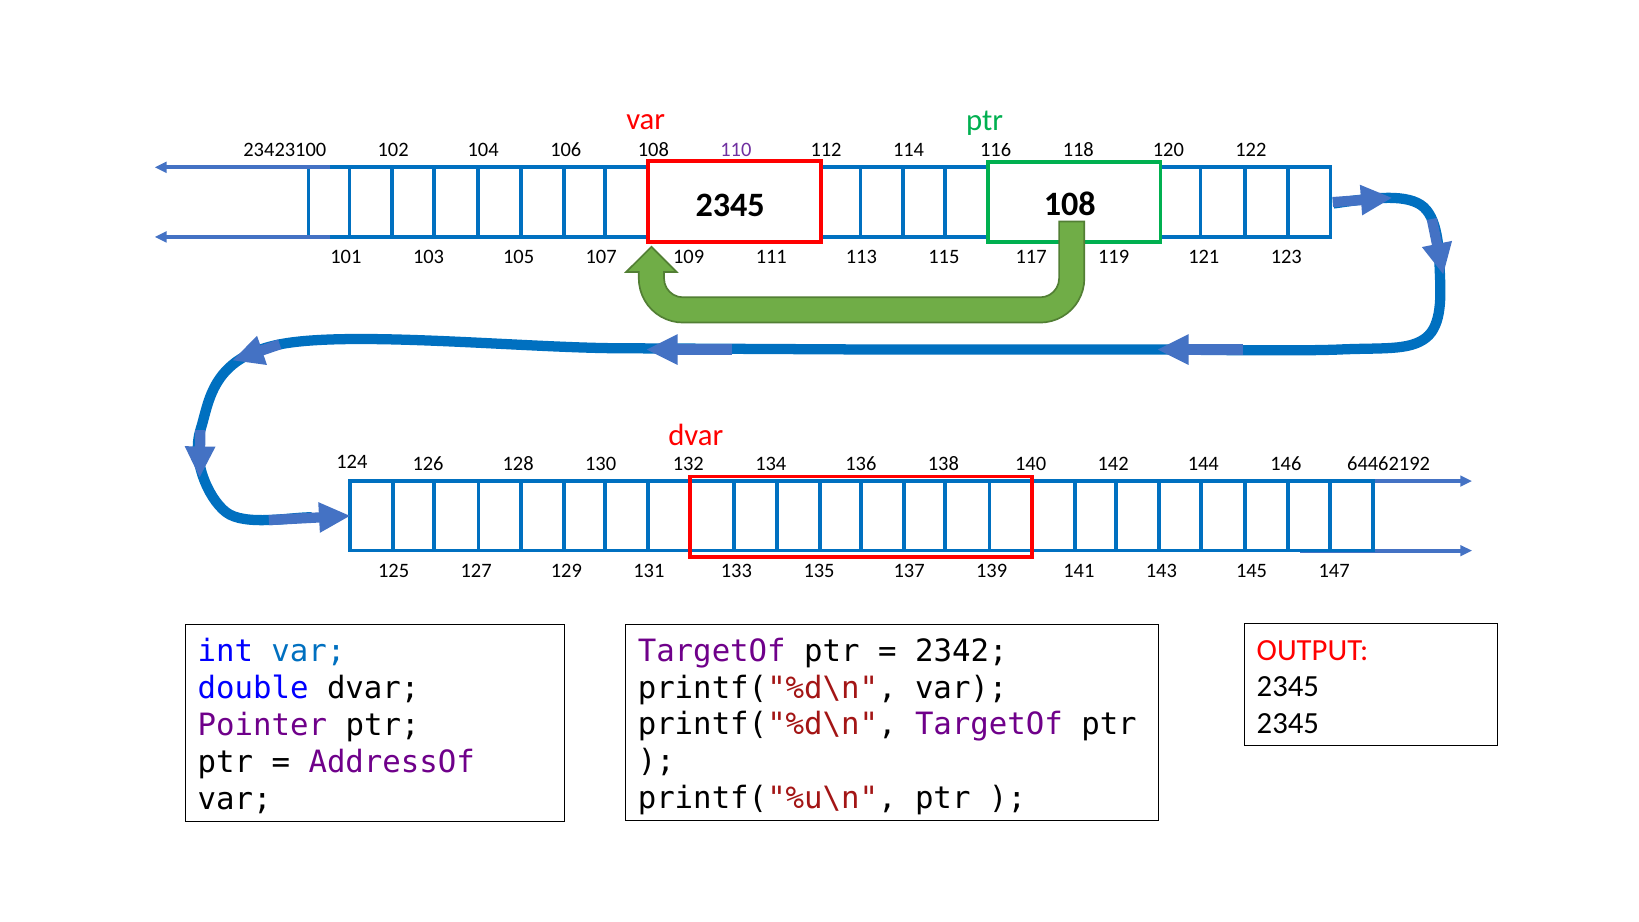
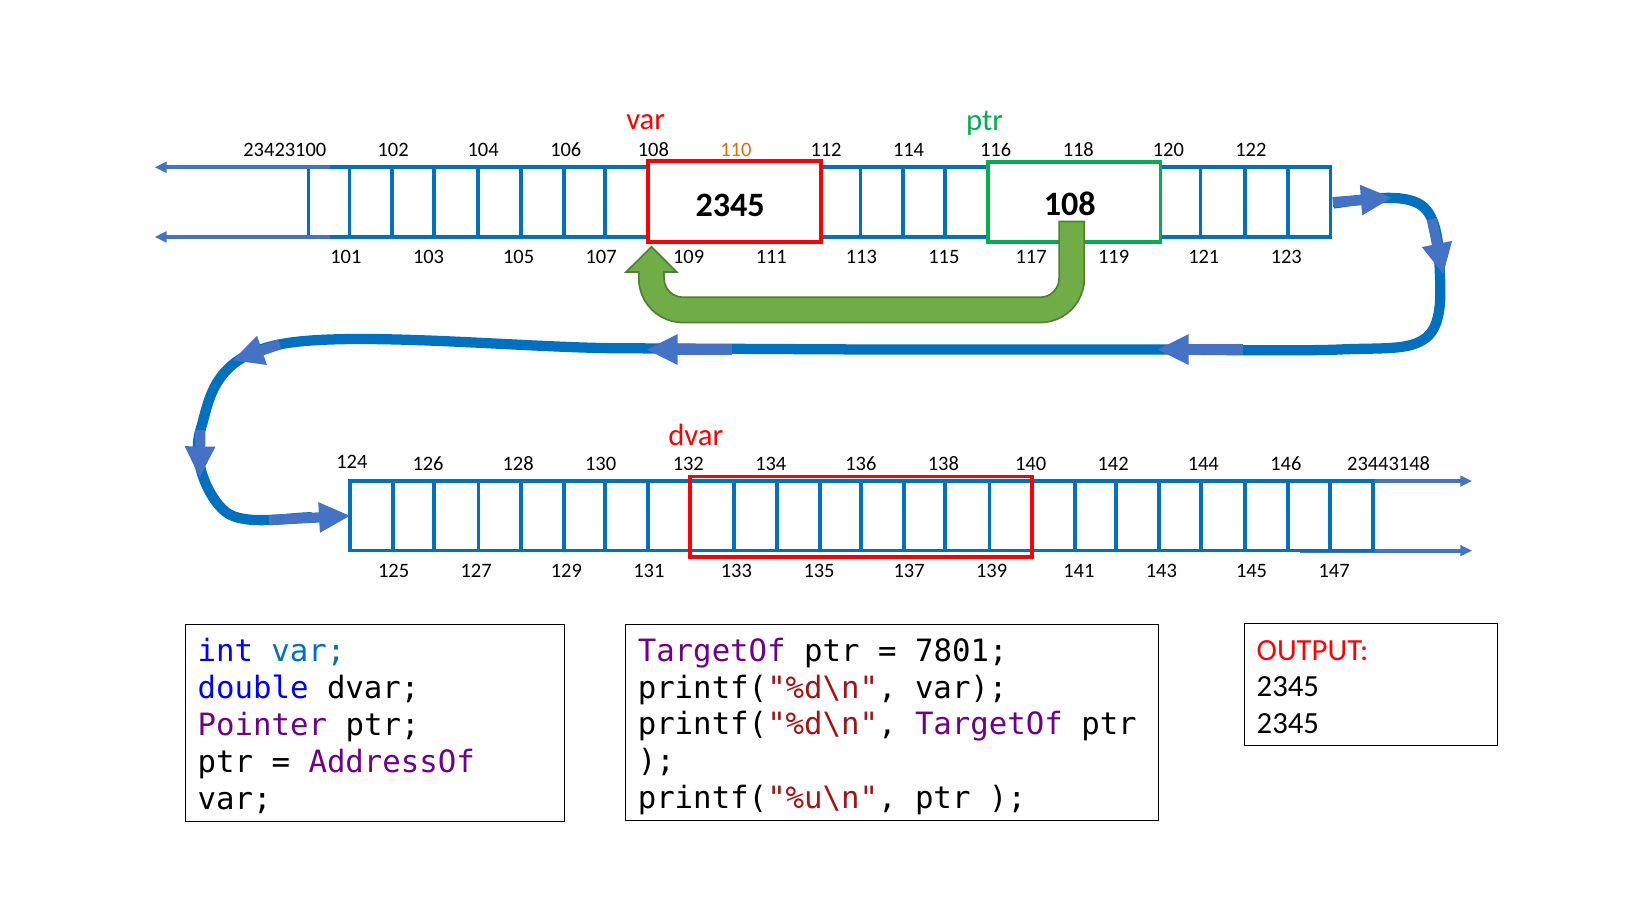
110 colour: purple -> orange
64462192: 64462192 -> 23443148
2342: 2342 -> 7801
